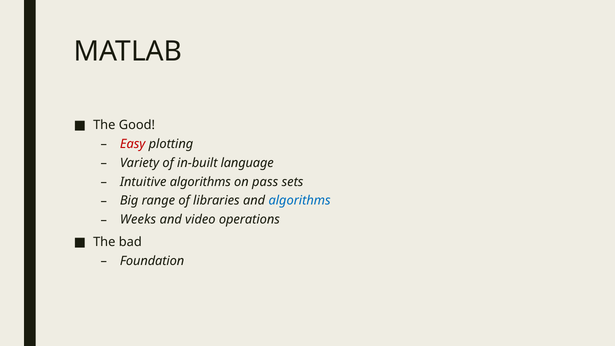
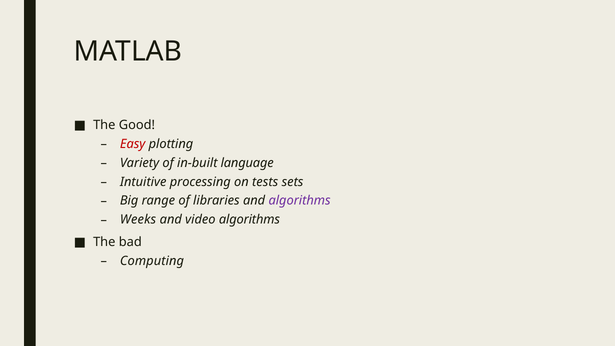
Intuitive algorithms: algorithms -> processing
pass: pass -> tests
algorithms at (300, 201) colour: blue -> purple
video operations: operations -> algorithms
Foundation: Foundation -> Computing
